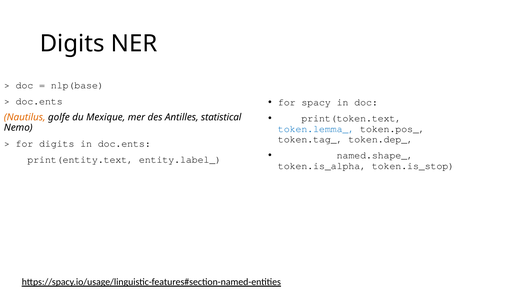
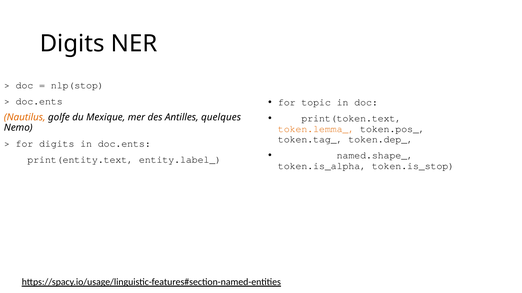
nlp(base: nlp(base -> nlp(stop
spacy: spacy -> topic
statistical: statistical -> quelques
token.lemma_ colour: blue -> orange
